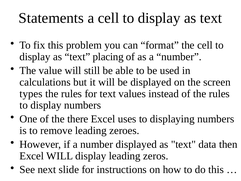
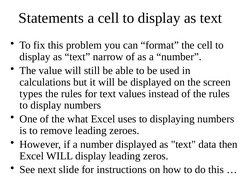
placing: placing -> narrow
there: there -> what
